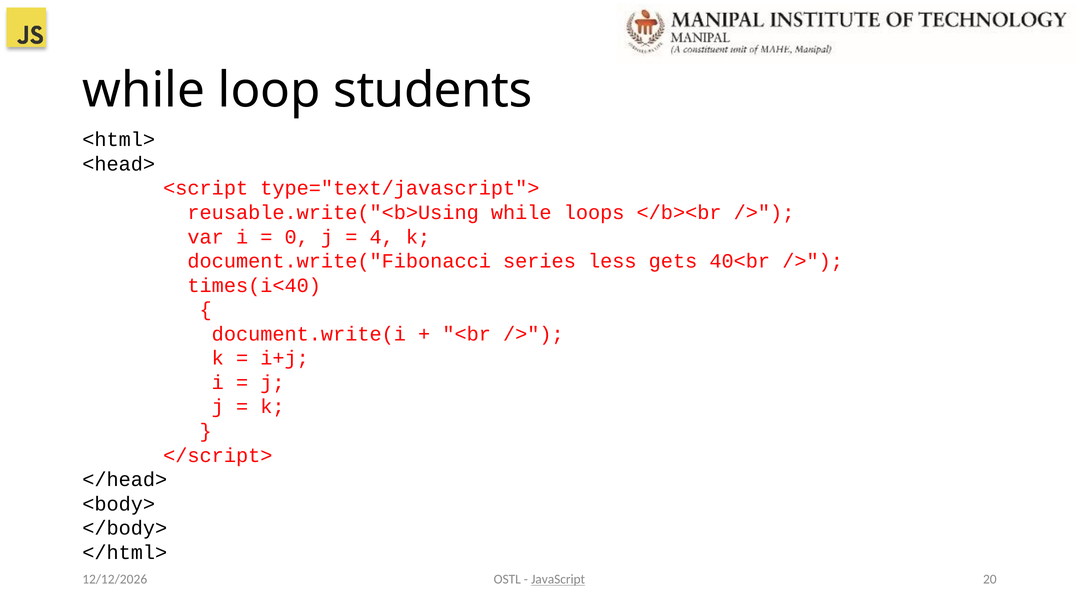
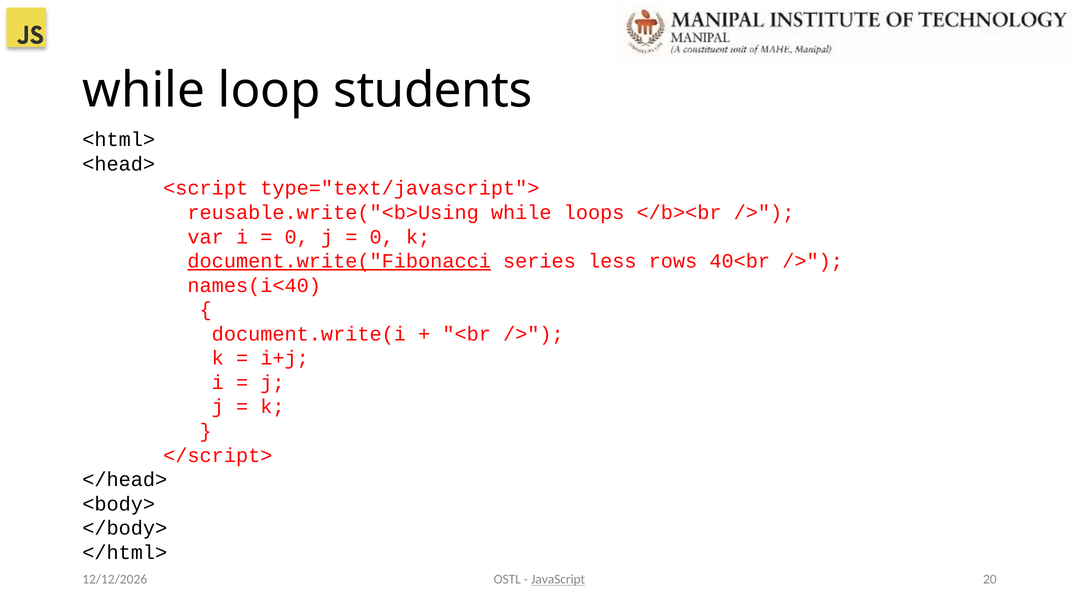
4 at (382, 237): 4 -> 0
document.write("Fibonacci underline: none -> present
gets: gets -> rows
times(i<40: times(i<40 -> names(i<40
